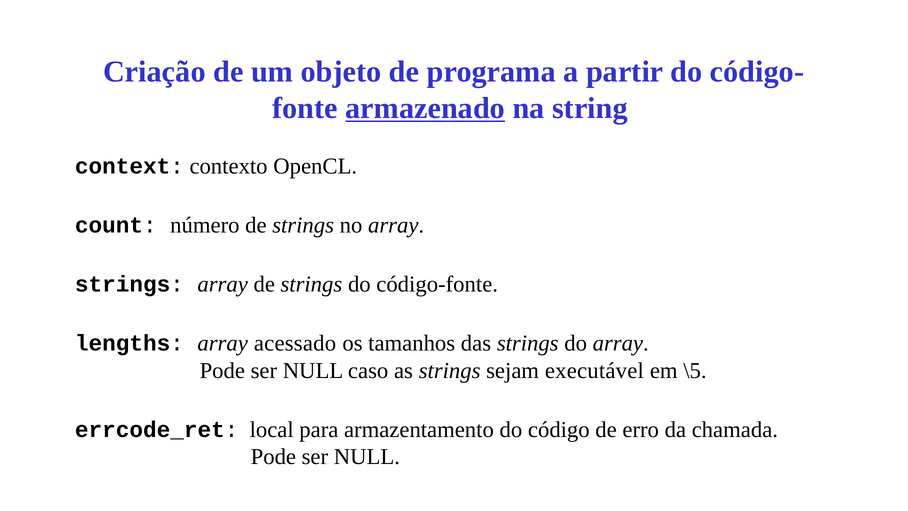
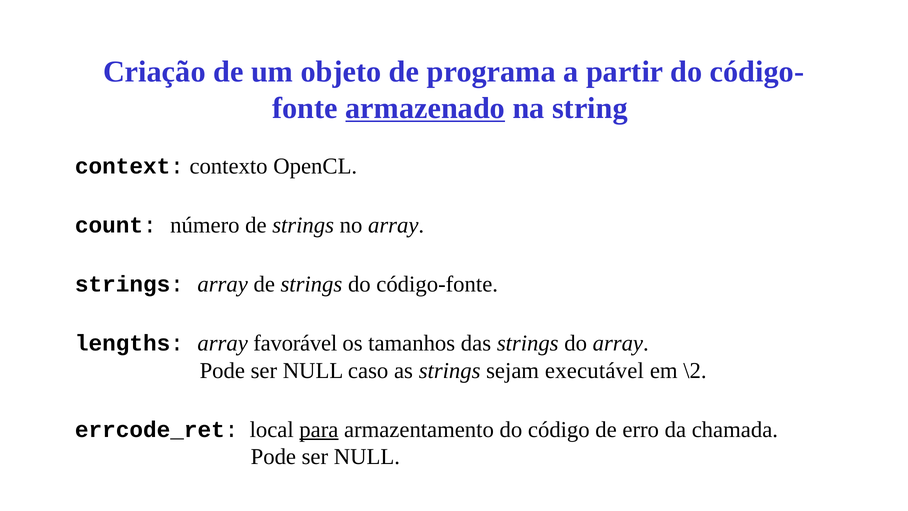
acessado: acessado -> favorável
\5: \5 -> \2
para underline: none -> present
